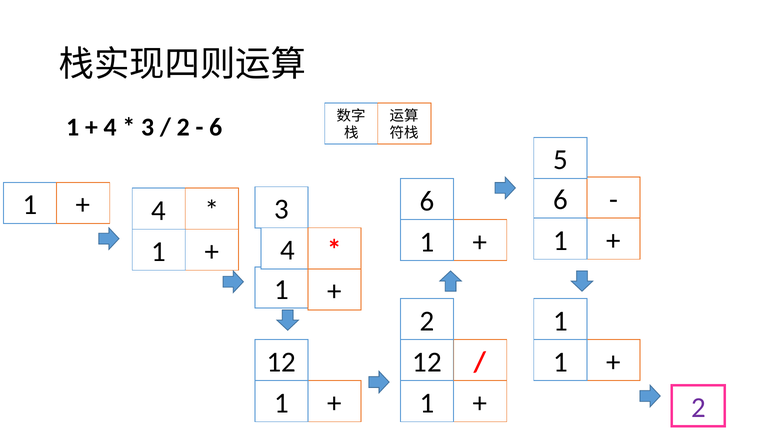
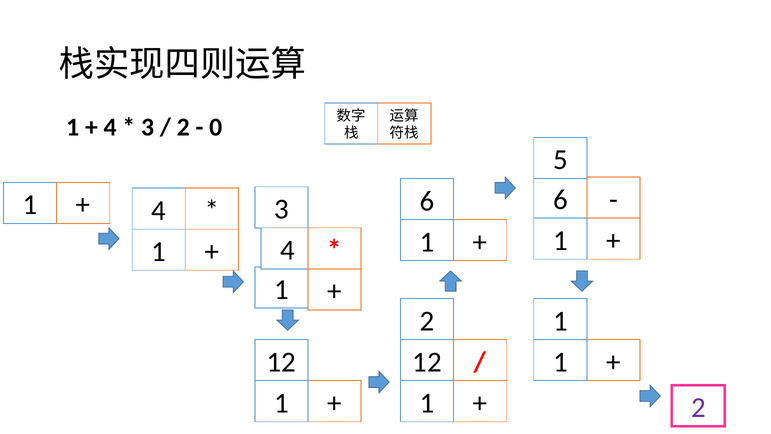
6 at (216, 127): 6 -> 0
